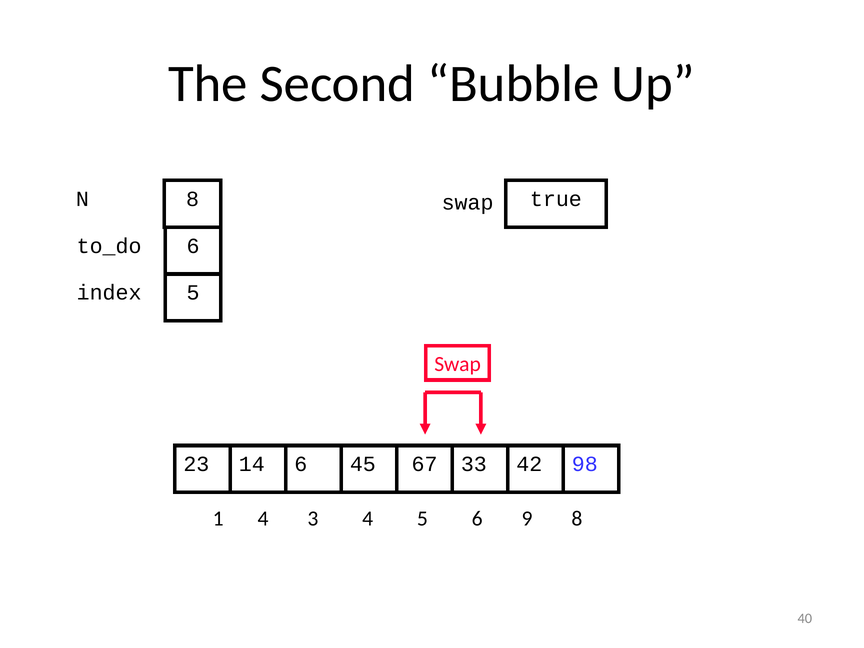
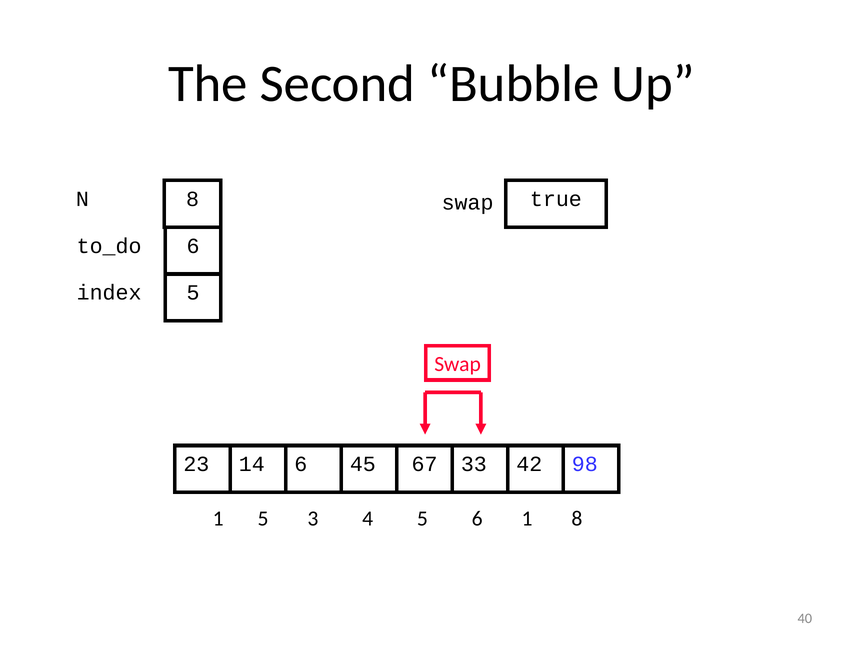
1 4: 4 -> 5
6 9: 9 -> 1
